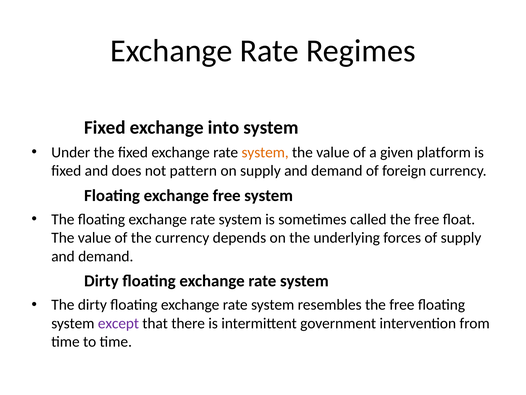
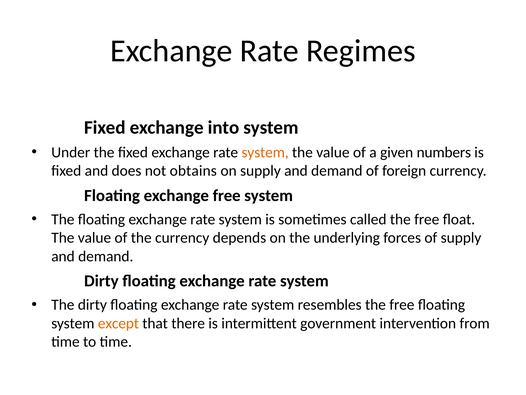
platform: platform -> numbers
pattern: pattern -> obtains
except colour: purple -> orange
